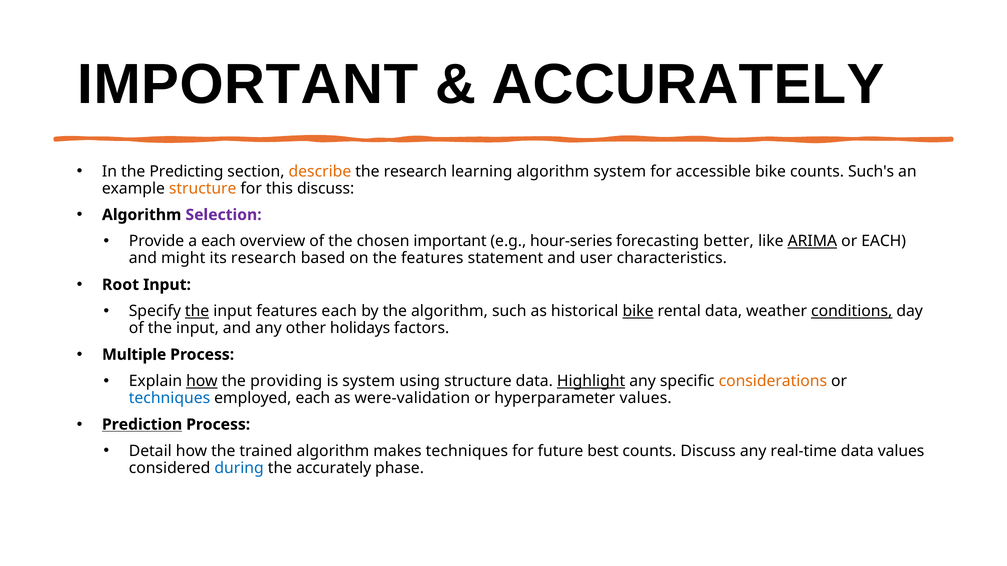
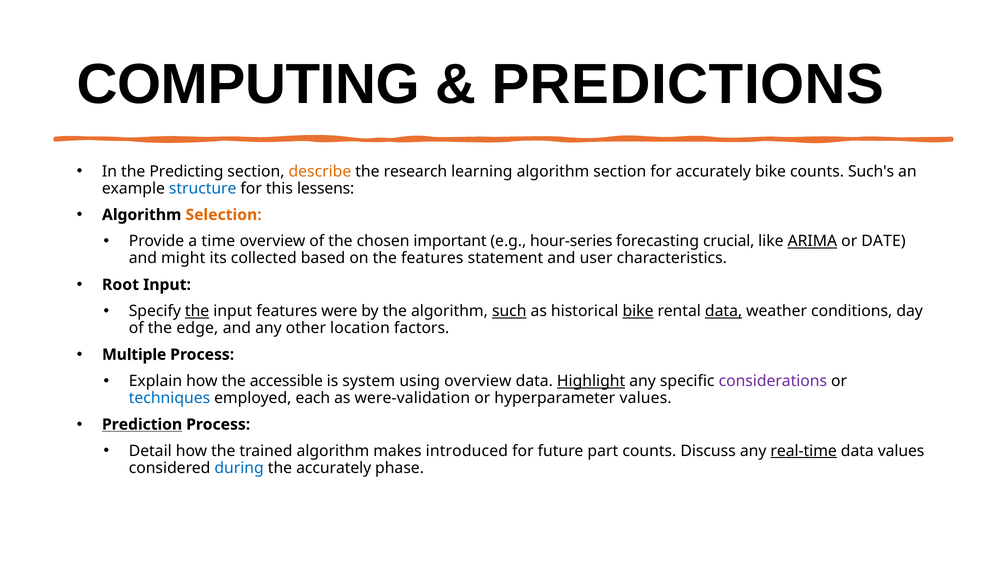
IMPORTANT at (248, 85): IMPORTANT -> COMPUTING
ACCURATELY at (688, 85): ACCURATELY -> PREDICTIONS
algorithm system: system -> section
for accessible: accessible -> accurately
structure at (203, 189) colour: orange -> blue
this discuss: discuss -> lessens
Selection colour: purple -> orange
a each: each -> time
better: better -> crucial
or EACH: EACH -> DATE
its research: research -> collected
features each: each -> were
such underline: none -> present
data at (724, 311) underline: none -> present
conditions underline: present -> none
of the input: input -> edge
holidays: holidays -> location
how at (202, 381) underline: present -> none
providing: providing -> accessible
using structure: structure -> overview
considerations colour: orange -> purple
makes techniques: techniques -> introduced
best: best -> part
real-time underline: none -> present
